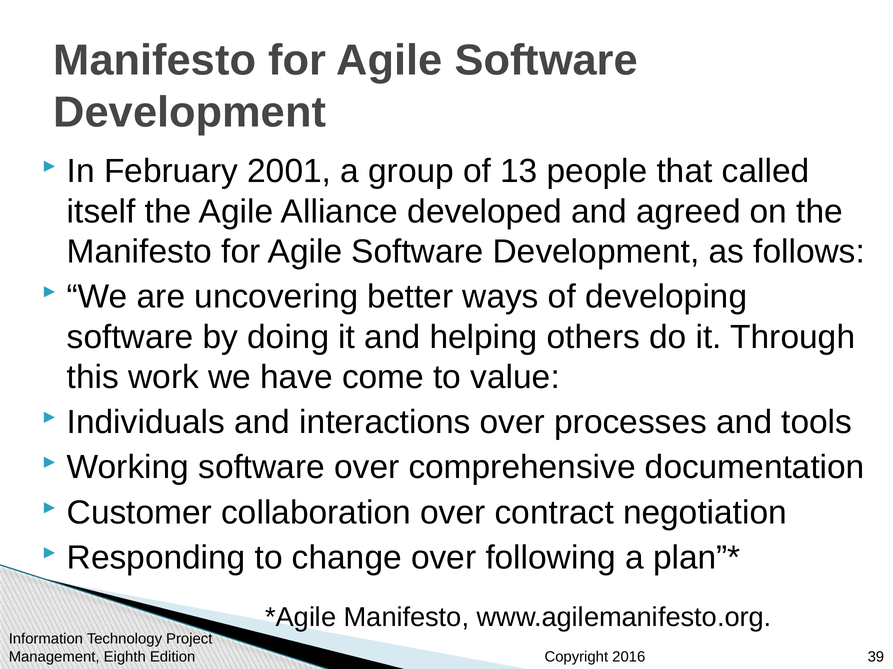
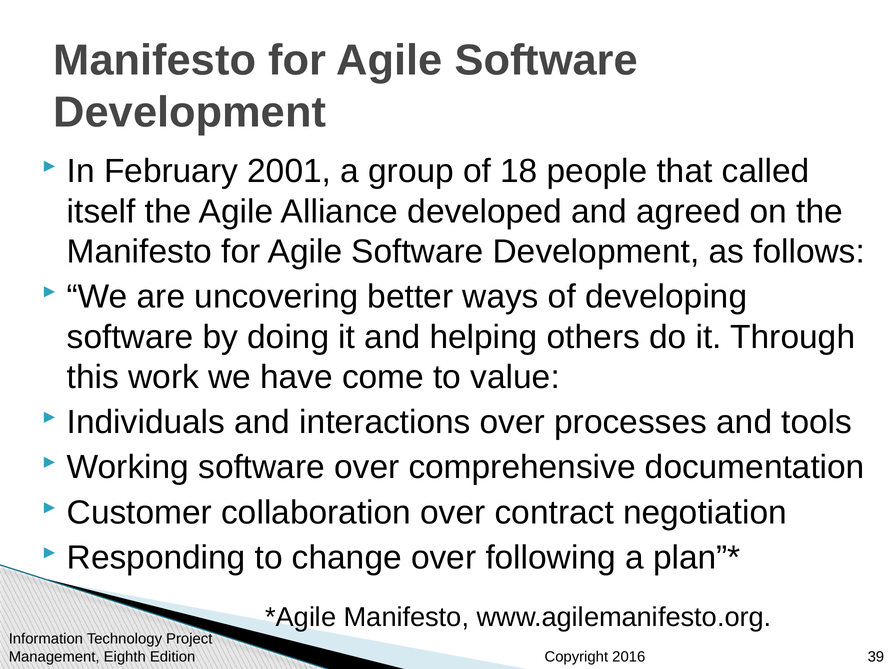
13: 13 -> 18
